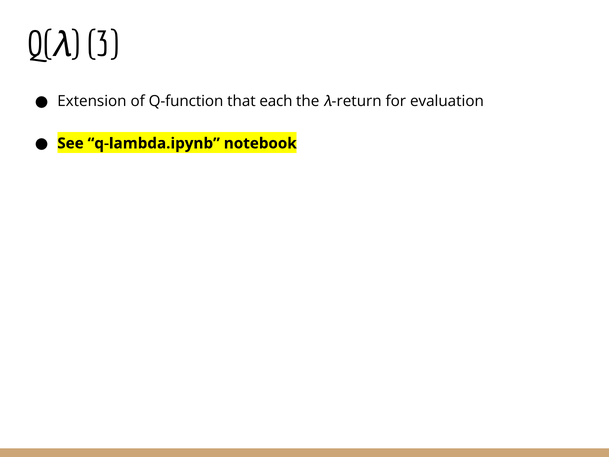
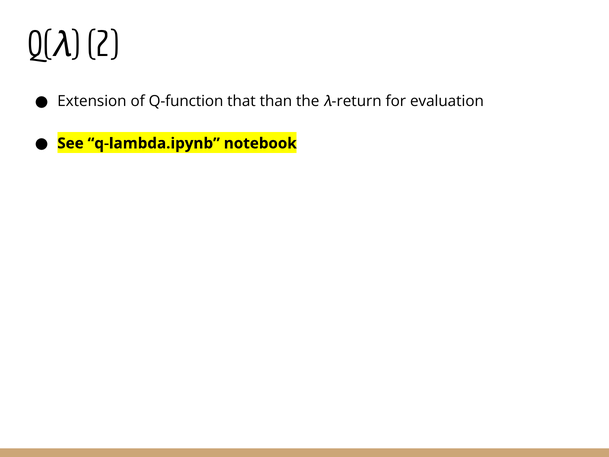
3: 3 -> 2
each: each -> than
